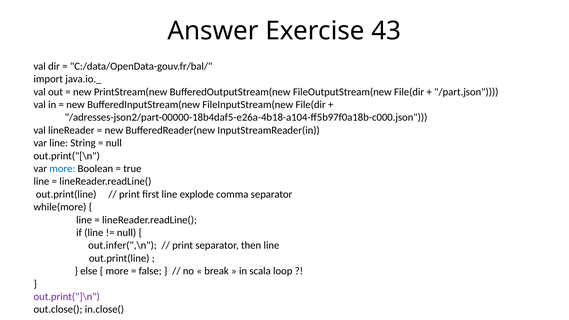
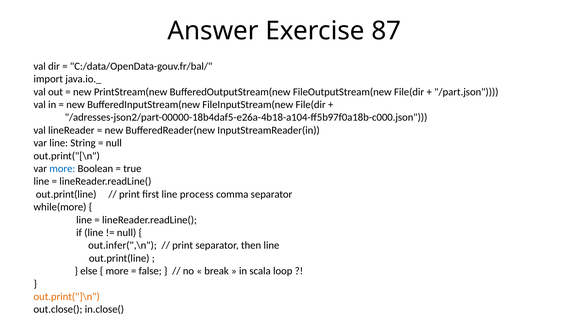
43: 43 -> 87
explode: explode -> process
out.print("]\n colour: purple -> orange
